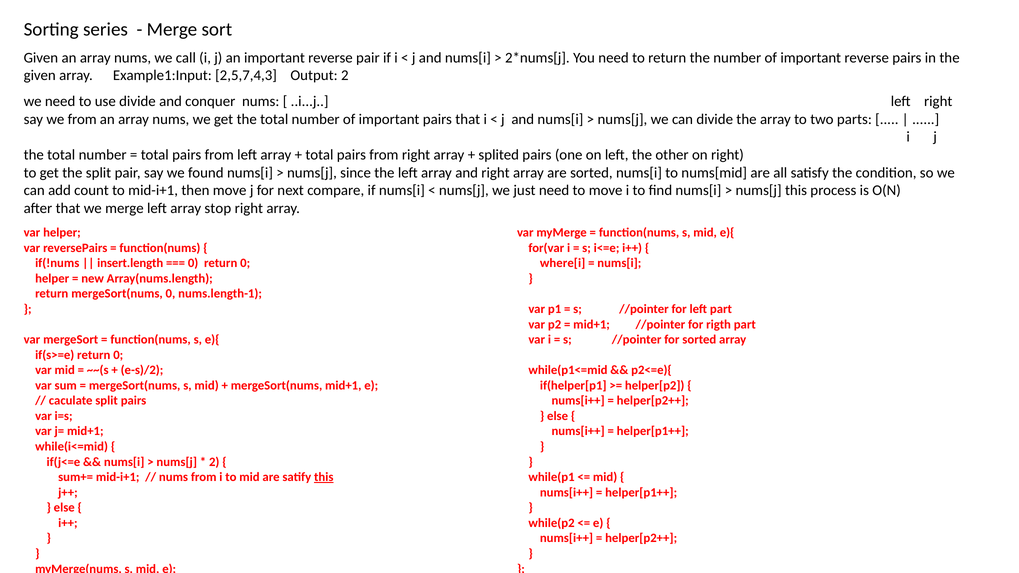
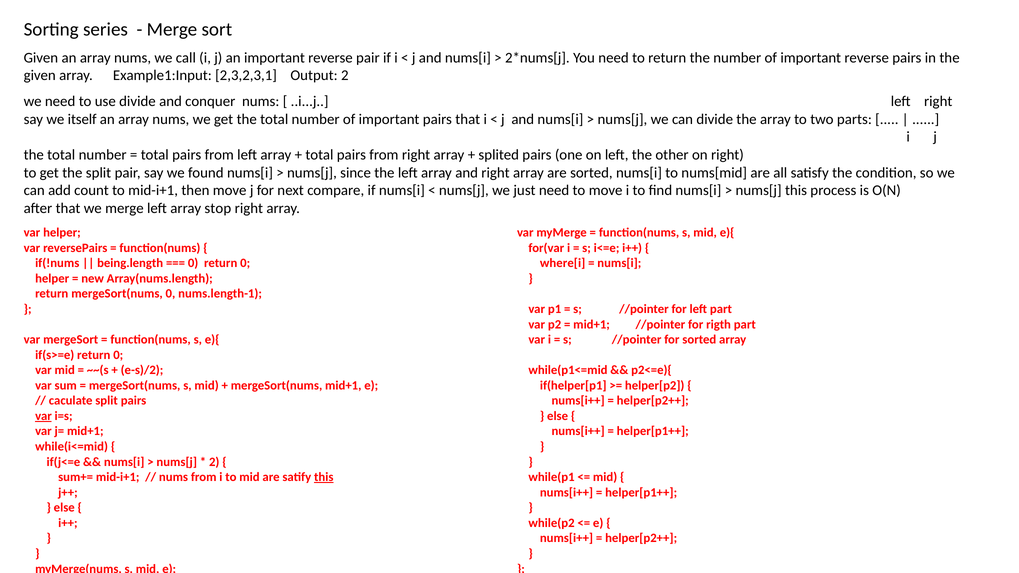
2,5,7,4,3: 2,5,7,4,3 -> 2,3,2,3,1
we from: from -> itself
insert.length: insert.length -> being.length
var at (43, 416) underline: none -> present
